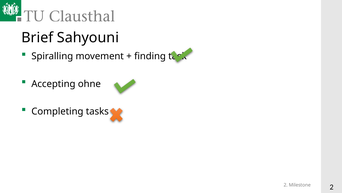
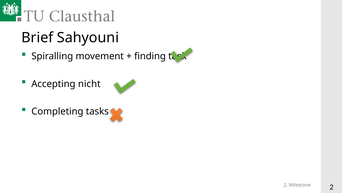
ohne: ohne -> nicht
